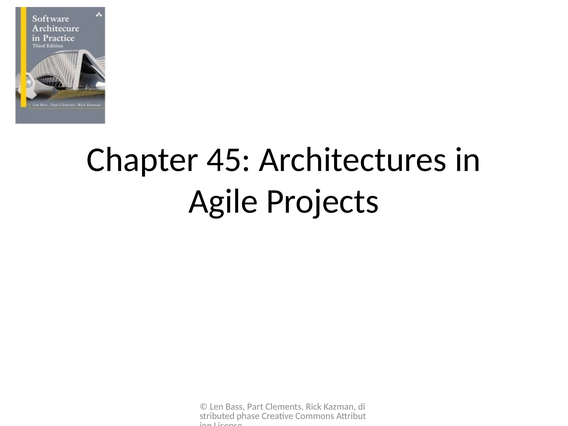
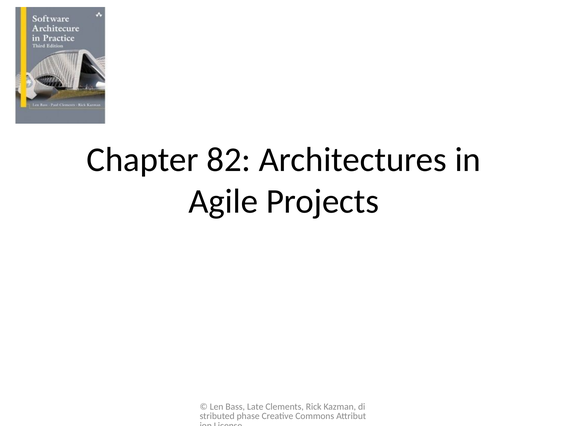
45: 45 -> 82
Part: Part -> Late
